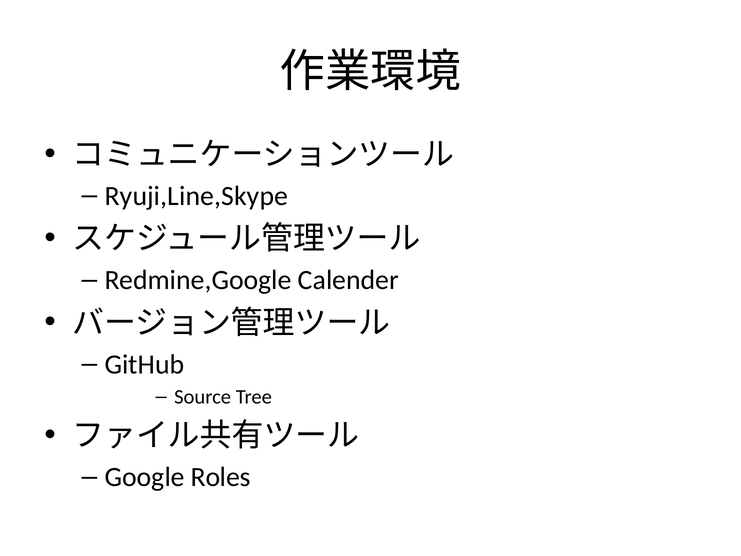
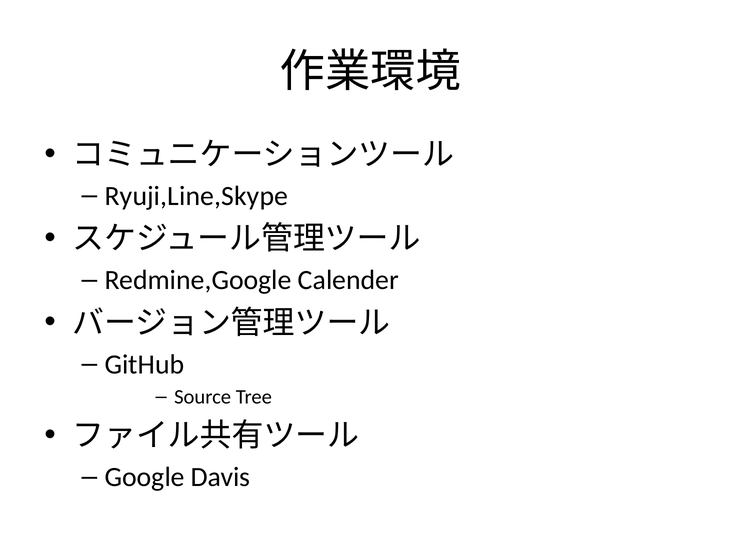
Roles: Roles -> Davis
